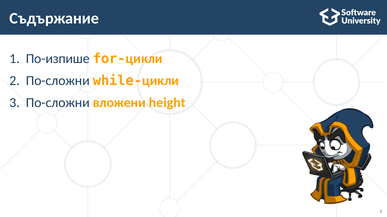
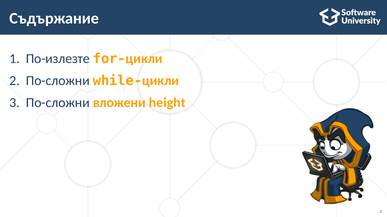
По-изпише: По-изпише -> По-излезте
